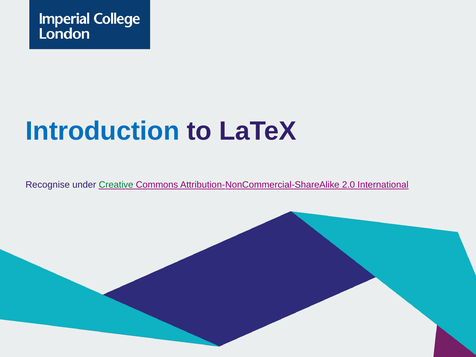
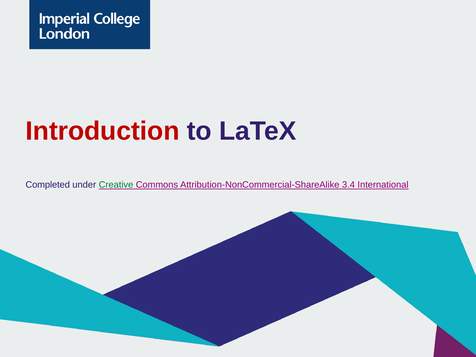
Introduction colour: blue -> red
Recognise: Recognise -> Completed
2.0: 2.0 -> 3.4
